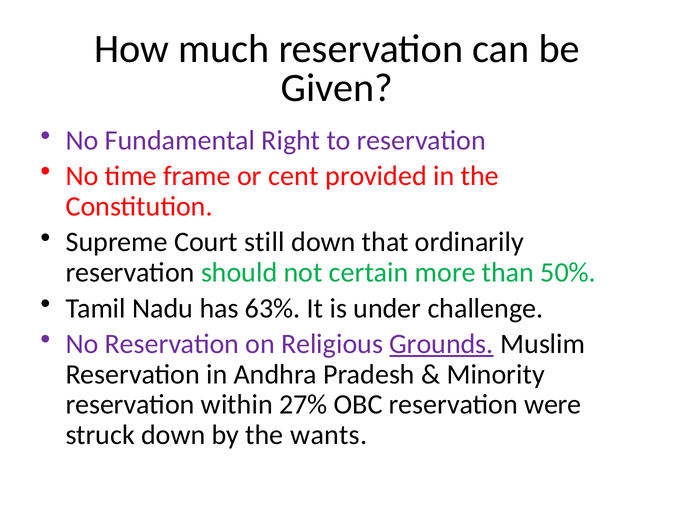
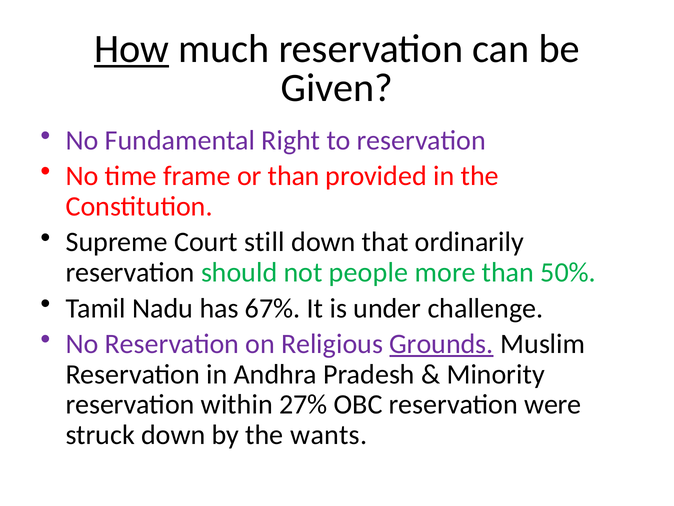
How underline: none -> present
or cent: cent -> than
certain: certain -> people
63%: 63% -> 67%
